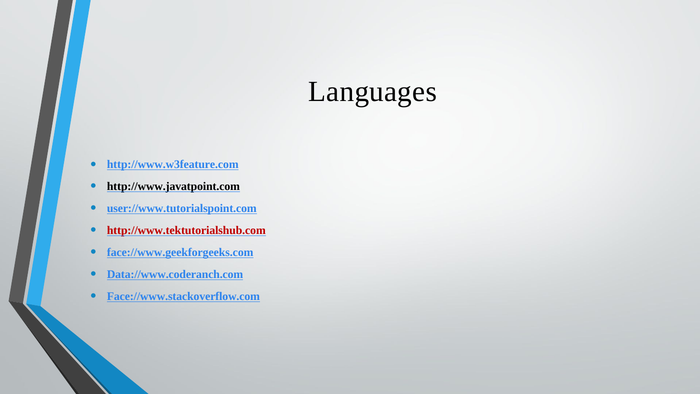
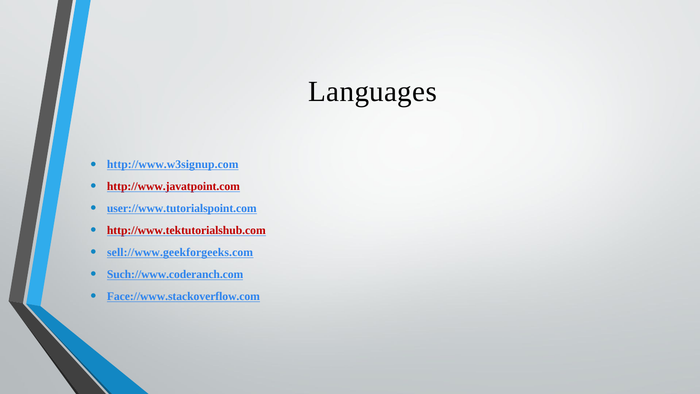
http://www.w3feature.com: http://www.w3feature.com -> http://www.w3signup.com
http://www.javatpoint.com colour: black -> red
face://www.geekforgeeks.com: face://www.geekforgeeks.com -> sell://www.geekforgeeks.com
Data://www.coderanch.com: Data://www.coderanch.com -> Such://www.coderanch.com
